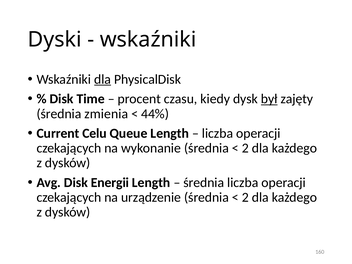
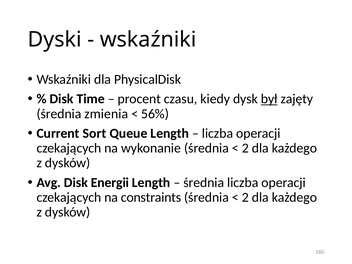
dla at (103, 79) underline: present -> none
44%: 44% -> 56%
Celu: Celu -> Sort
urządzenie: urządzenie -> constraints
